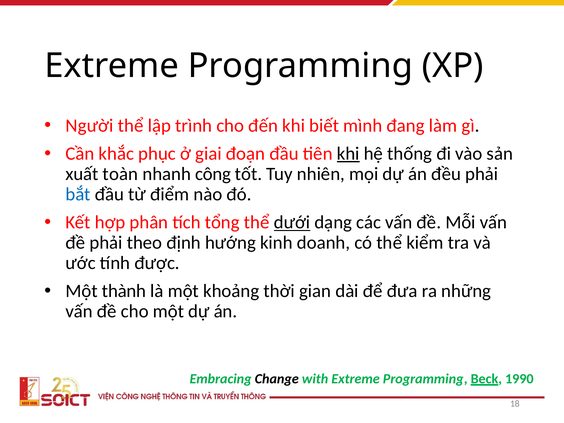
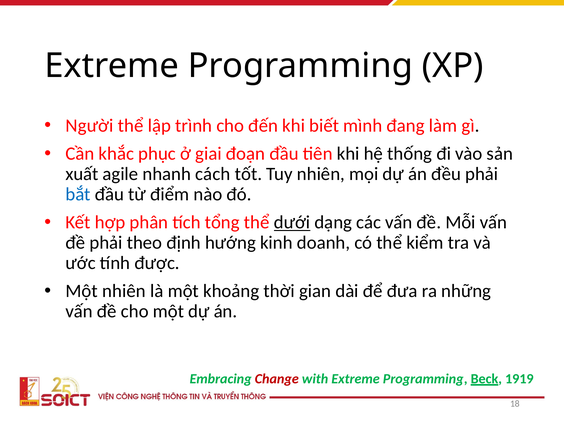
khi at (348, 154) underline: present -> none
toàn: toàn -> agile
công: công -> cách
Một thành: thành -> nhiên
Change colour: black -> red
1990: 1990 -> 1919
